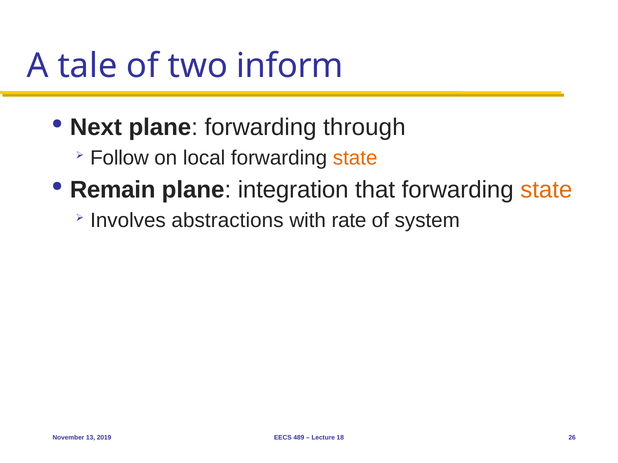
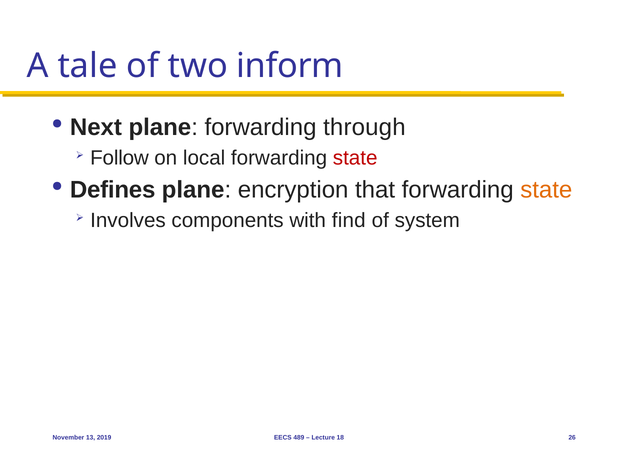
state at (355, 158) colour: orange -> red
Remain: Remain -> Defines
integration: integration -> encryption
abstractions: abstractions -> components
rate: rate -> find
